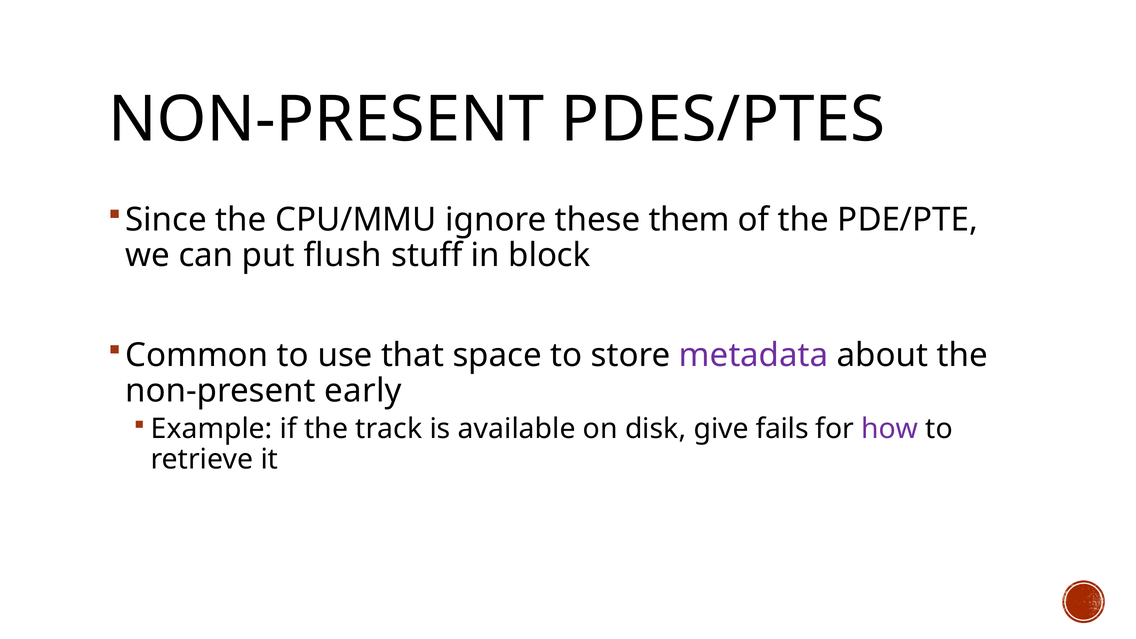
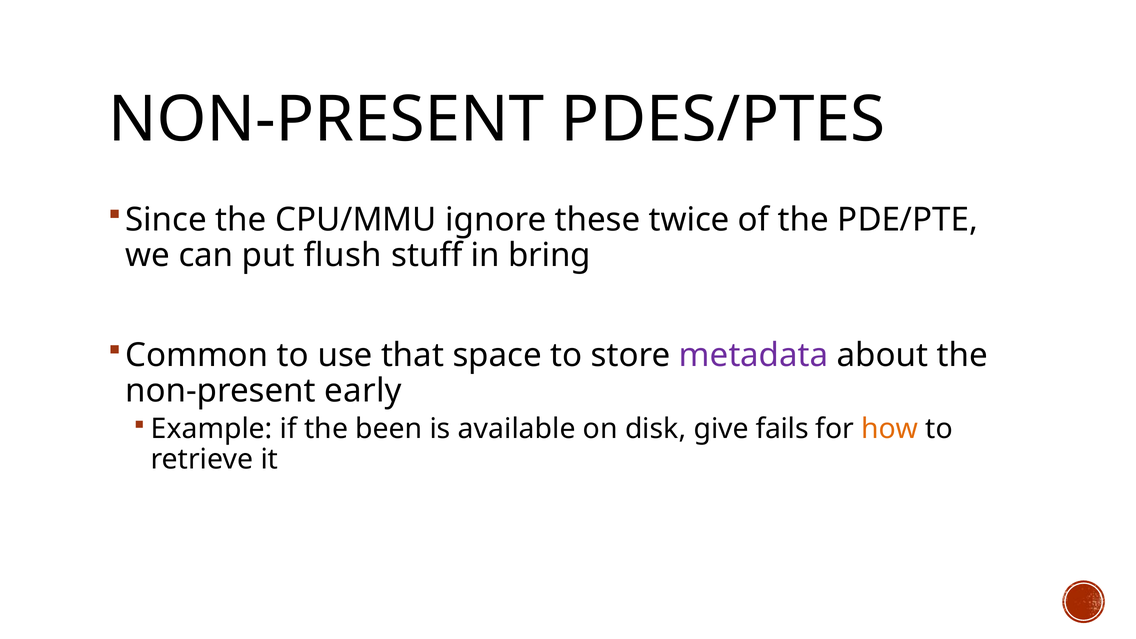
them: them -> twice
block: block -> bring
track: track -> been
how colour: purple -> orange
